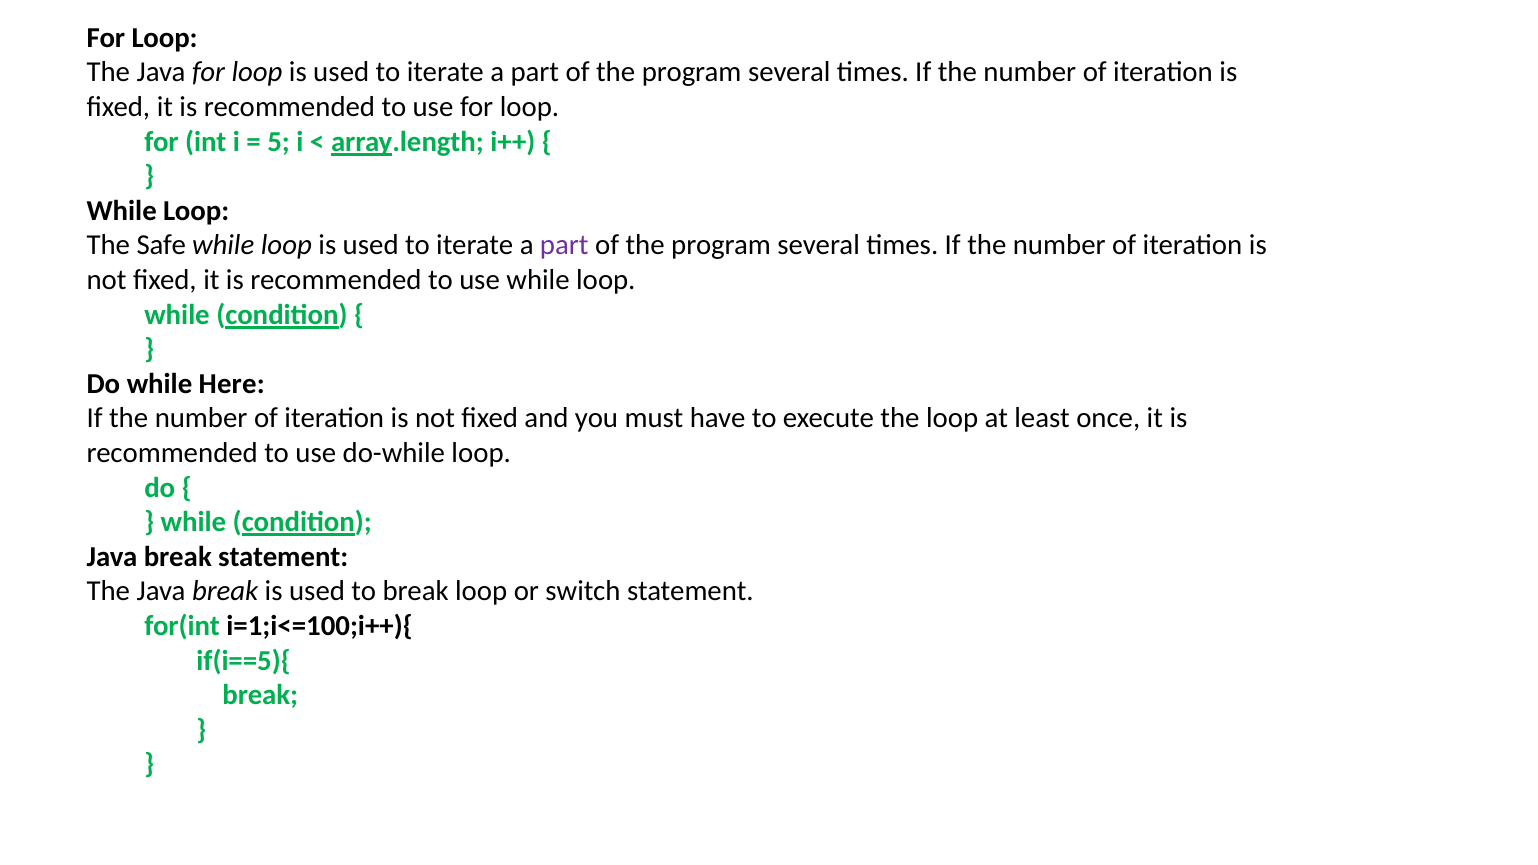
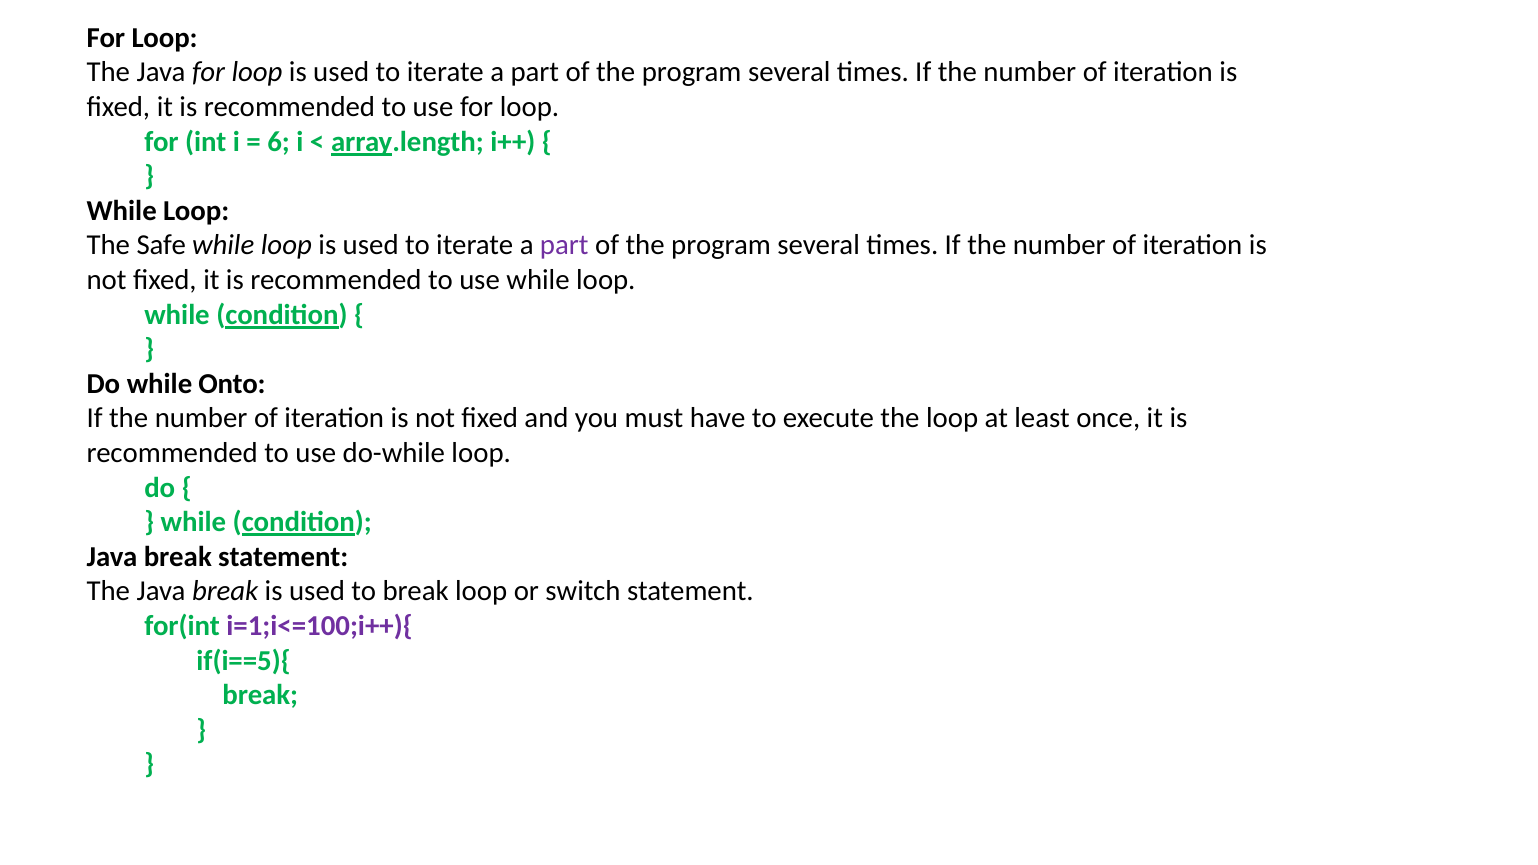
5: 5 -> 6
Here: Here -> Onto
i=1;i<=100;i++){ colour: black -> purple
